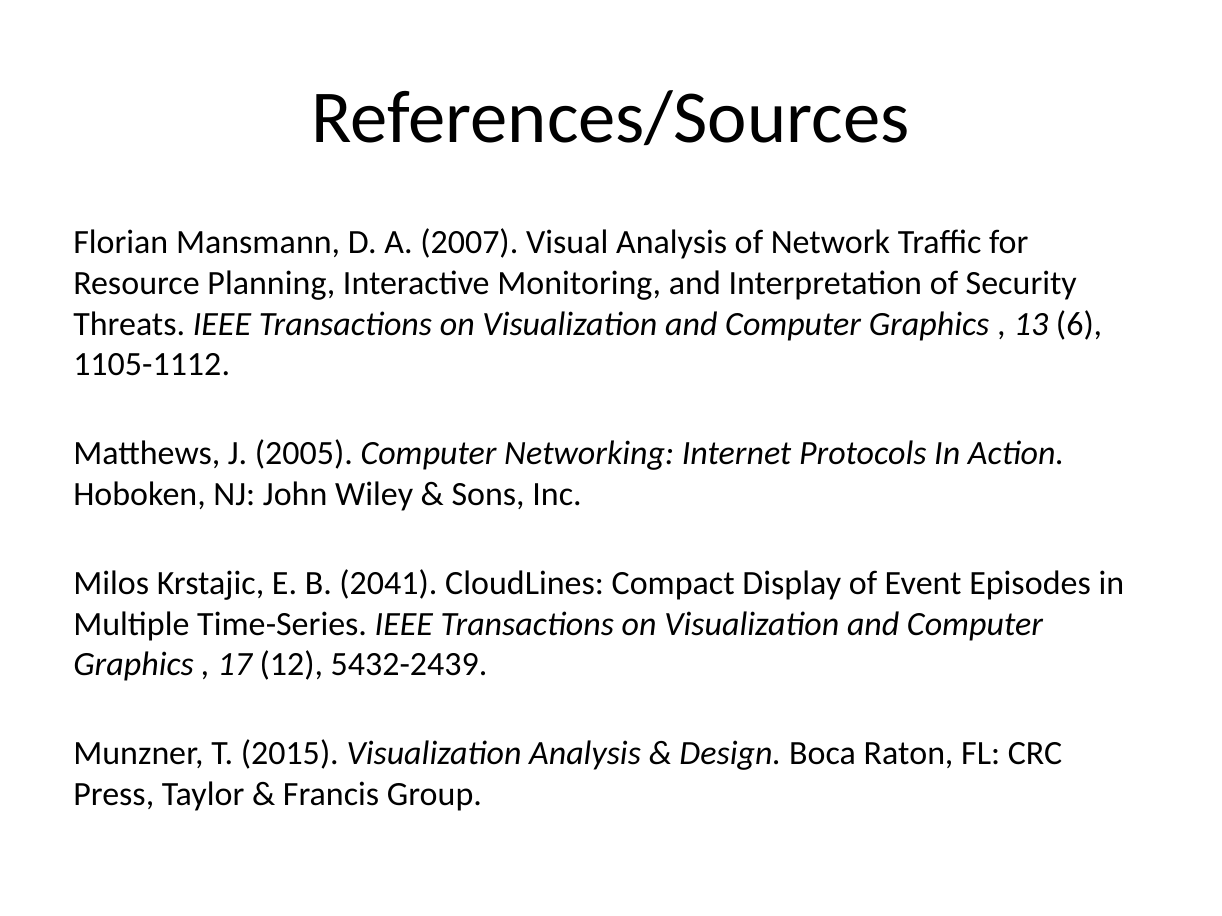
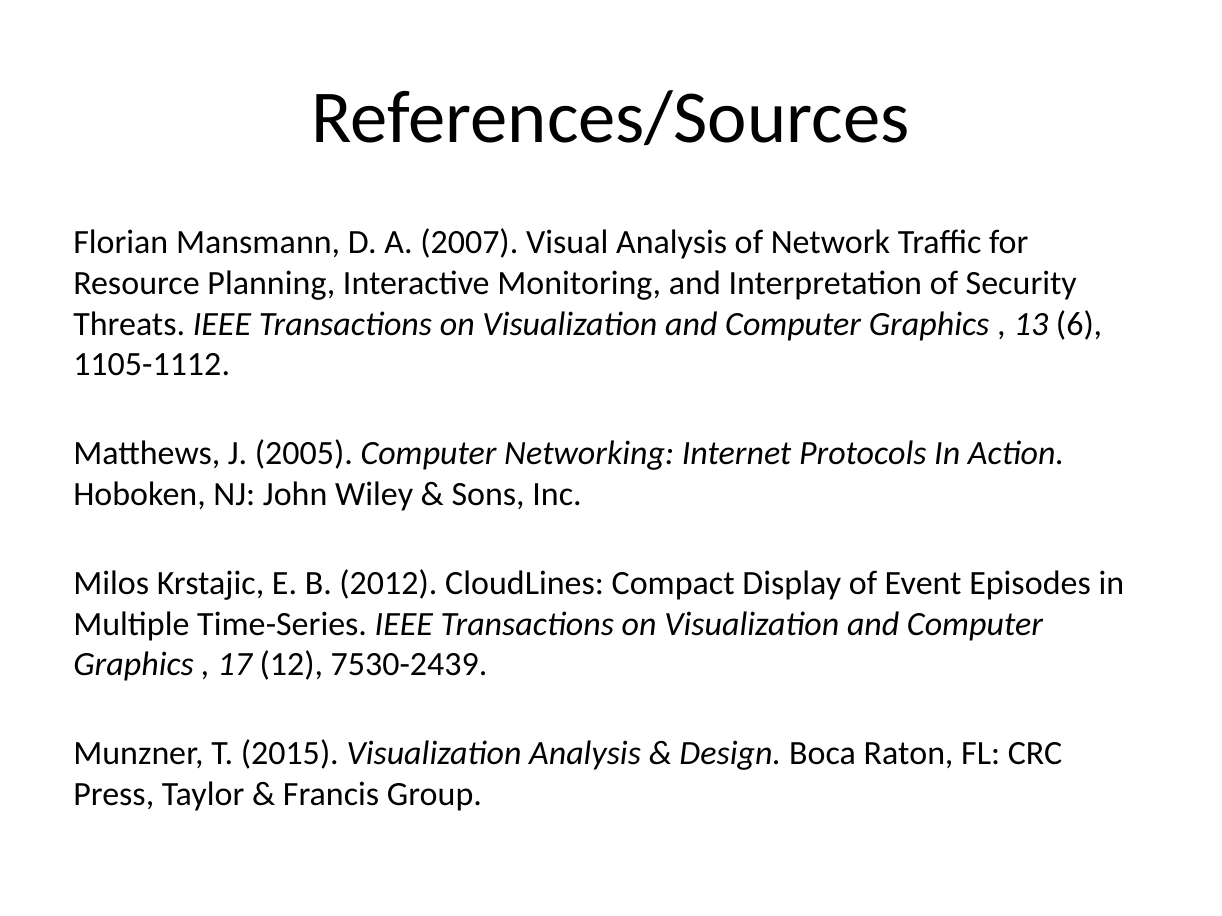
2041: 2041 -> 2012
5432-2439: 5432-2439 -> 7530-2439
